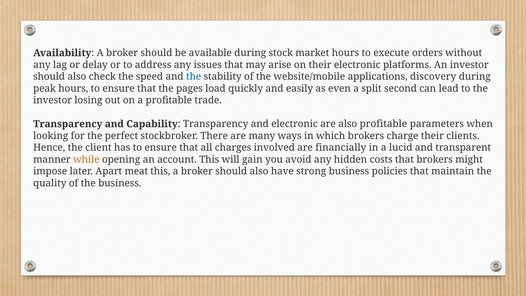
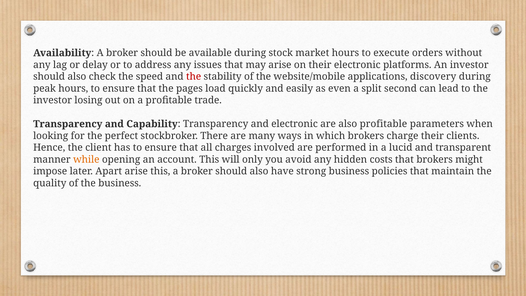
the at (194, 77) colour: blue -> red
financially: financially -> performed
gain: gain -> only
Apart meat: meat -> arise
